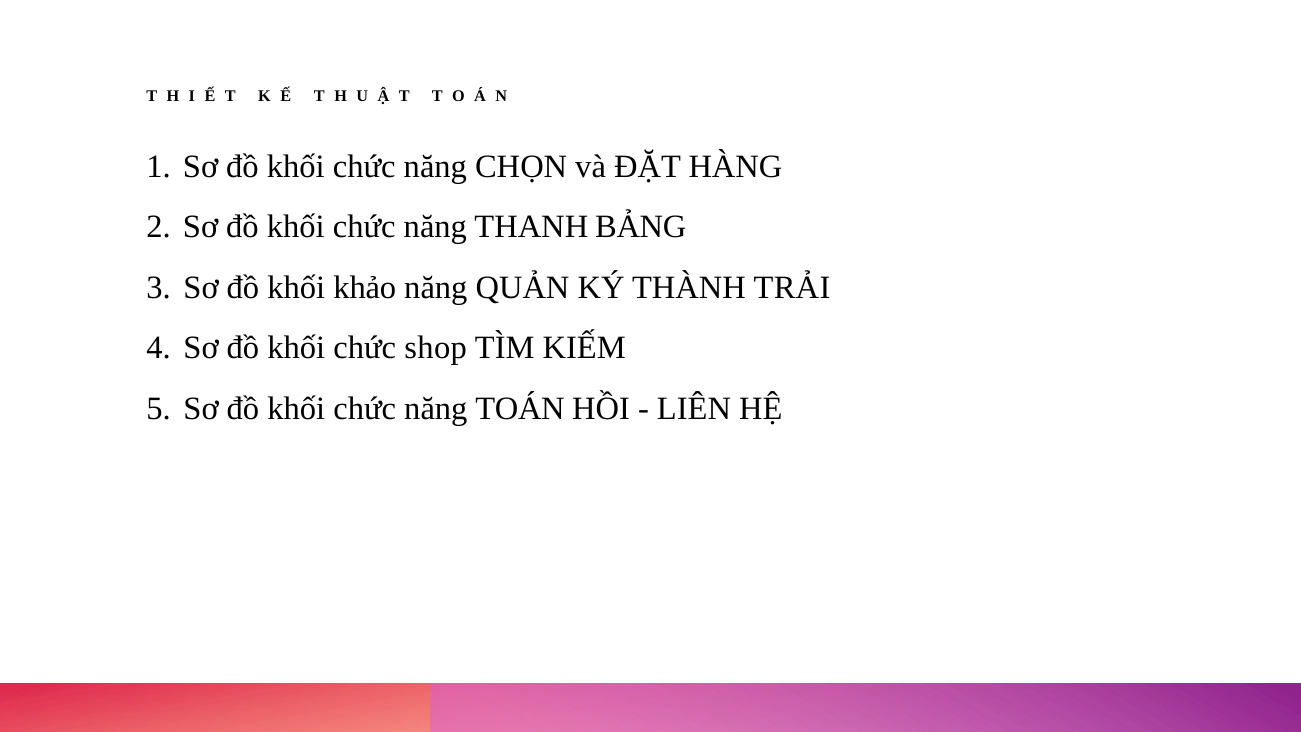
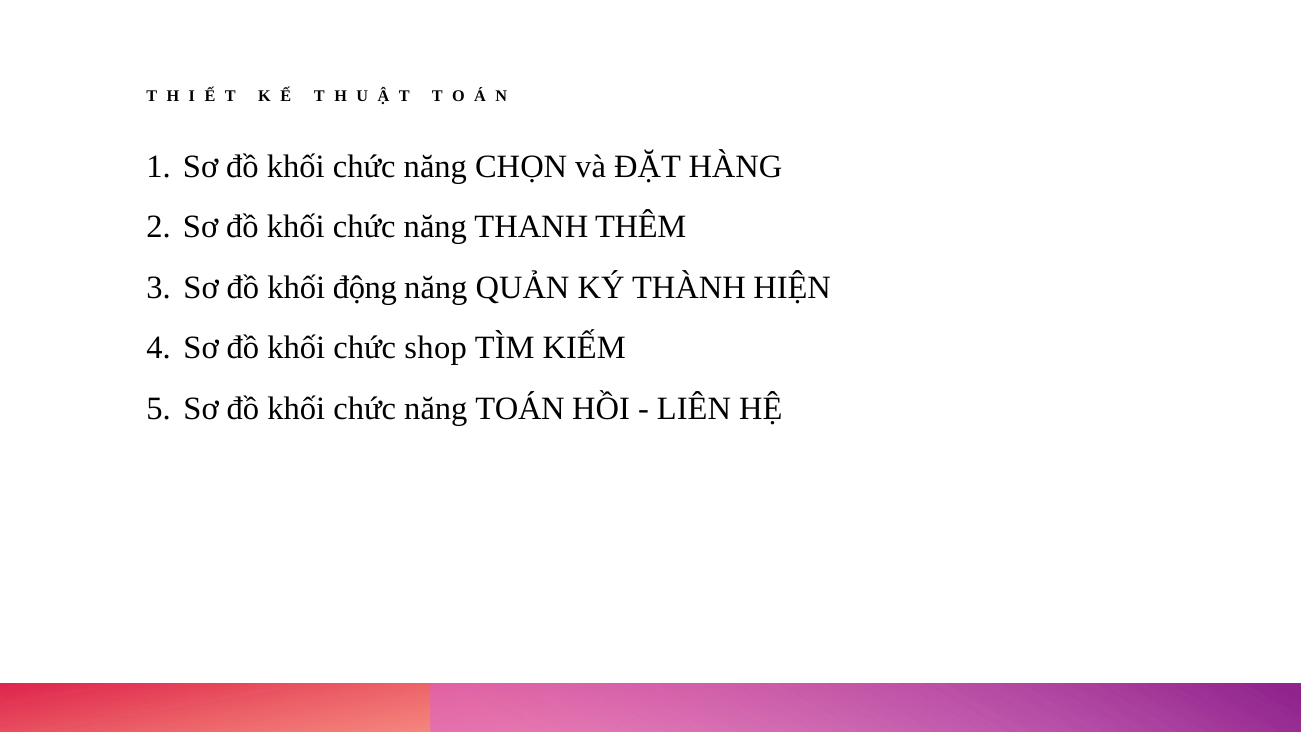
BẢNG: BẢNG -> THÊM
khảo: khảo -> động
TRẢI: TRẢI -> HIỆN
